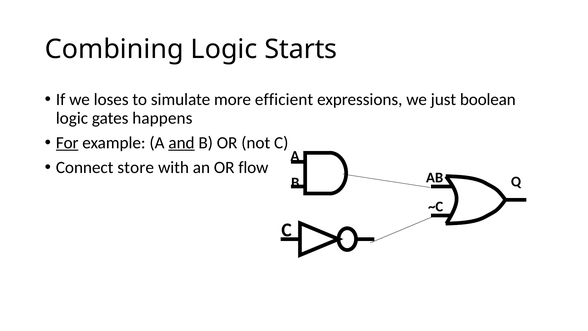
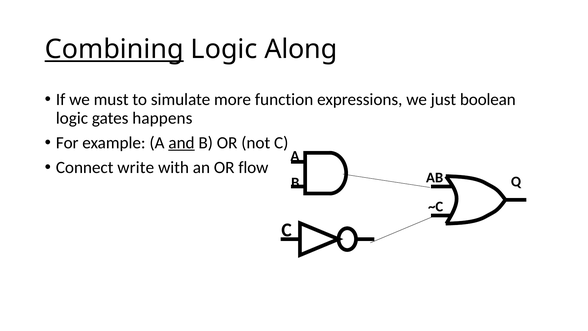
Combining underline: none -> present
Starts: Starts -> Along
loses: loses -> must
efficient: efficient -> function
For underline: present -> none
store: store -> write
